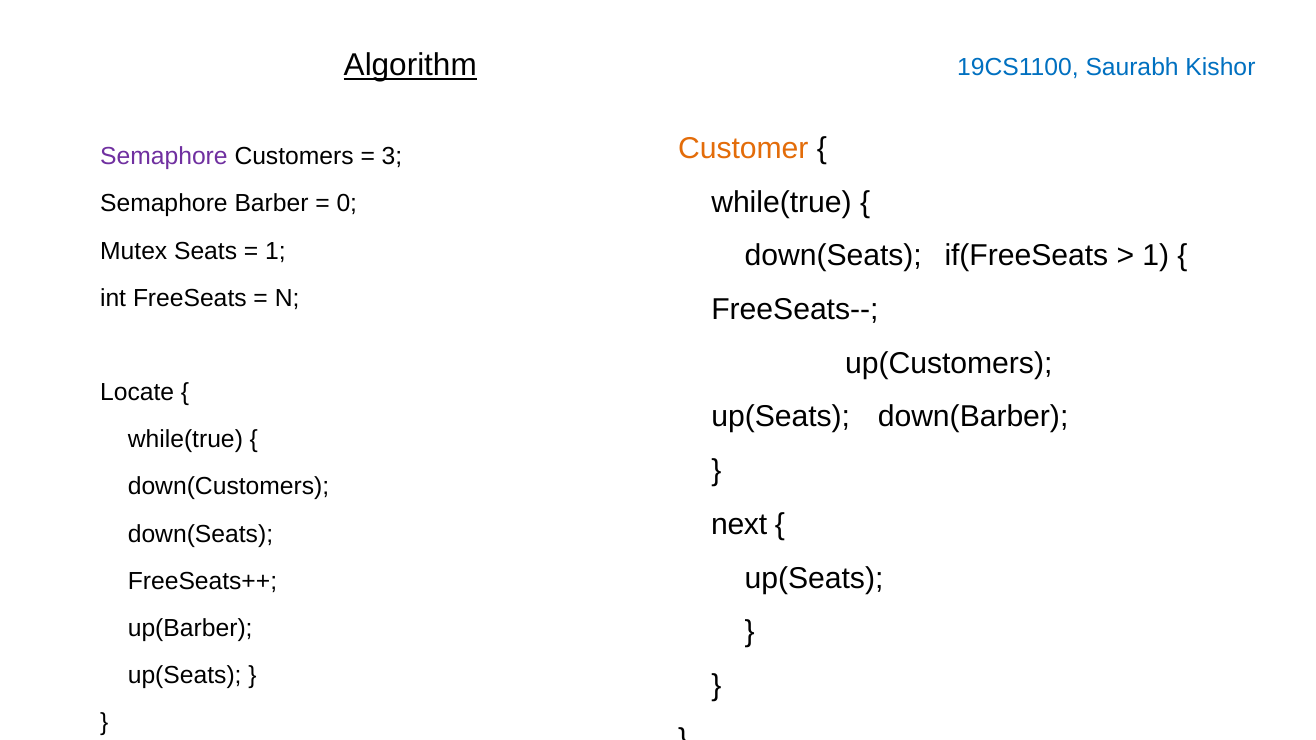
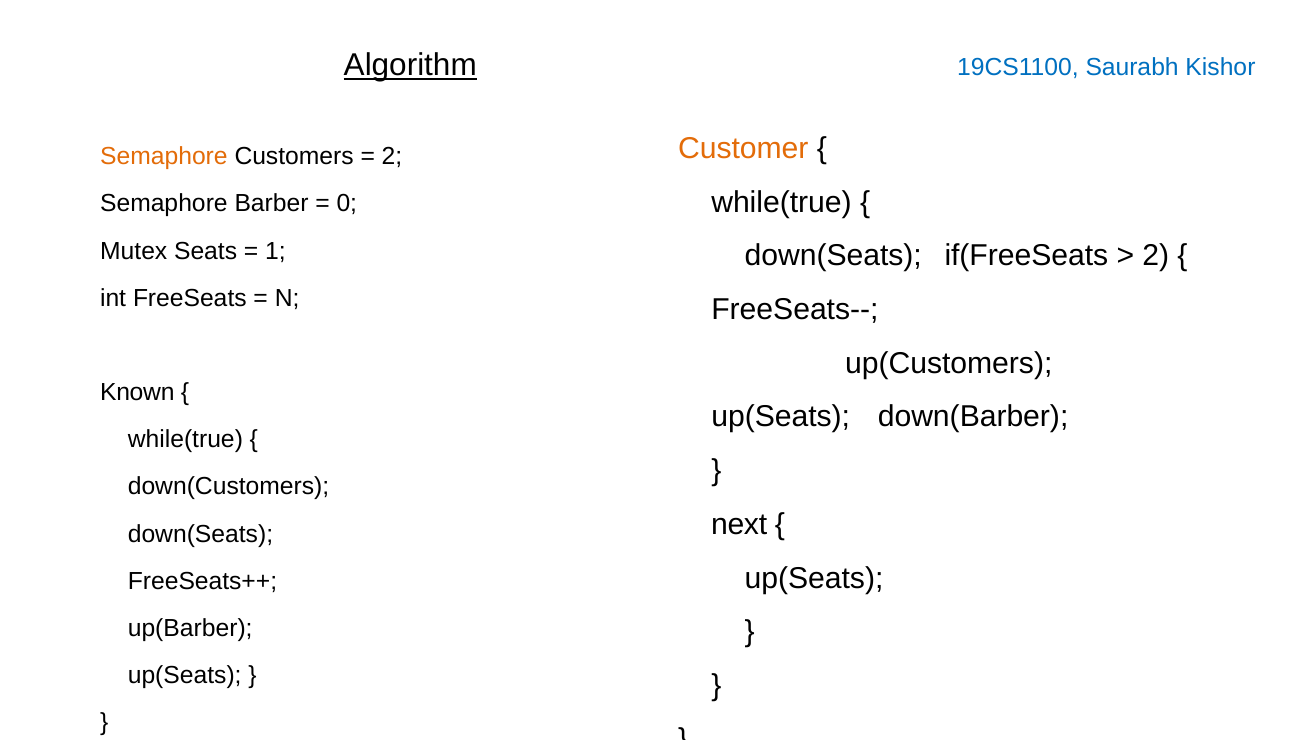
Semaphore at (164, 157) colour: purple -> orange
3 at (392, 157): 3 -> 2
1 at (1156, 256): 1 -> 2
Locate: Locate -> Known
